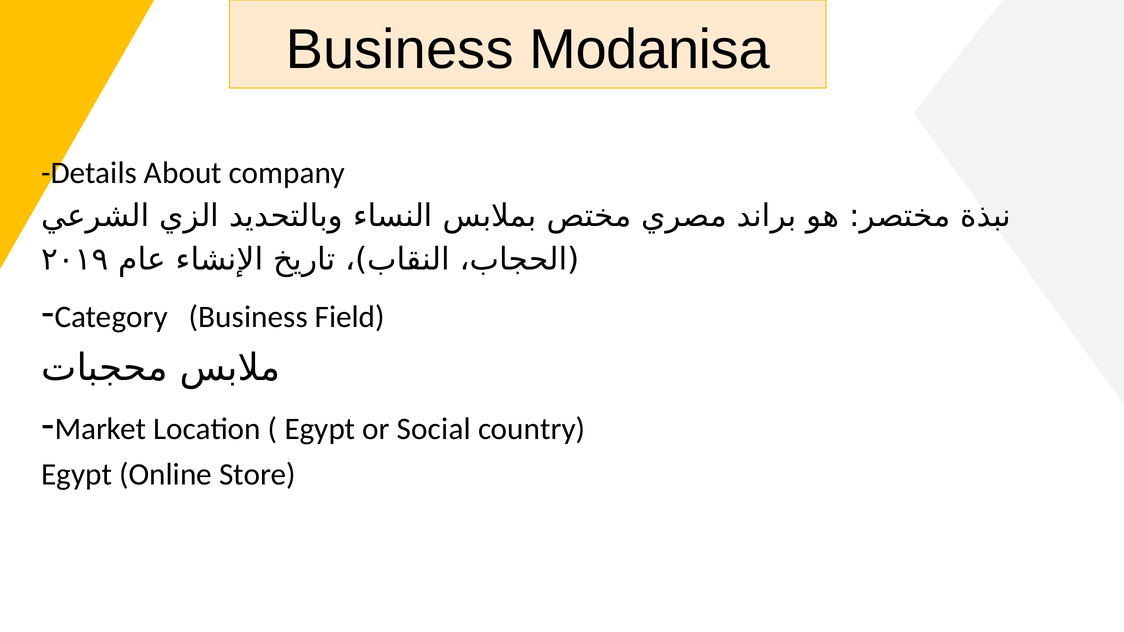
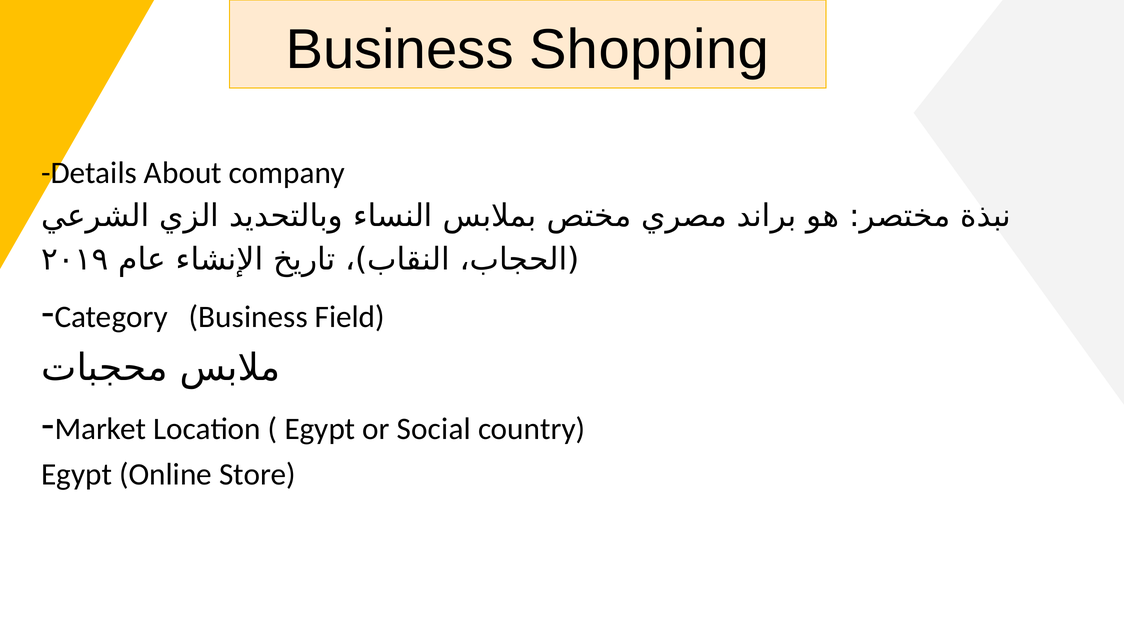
Modanisa: Modanisa -> Shopping
